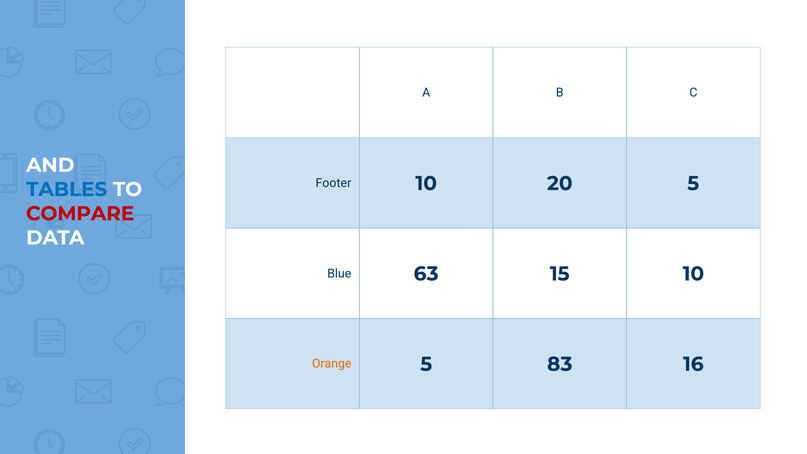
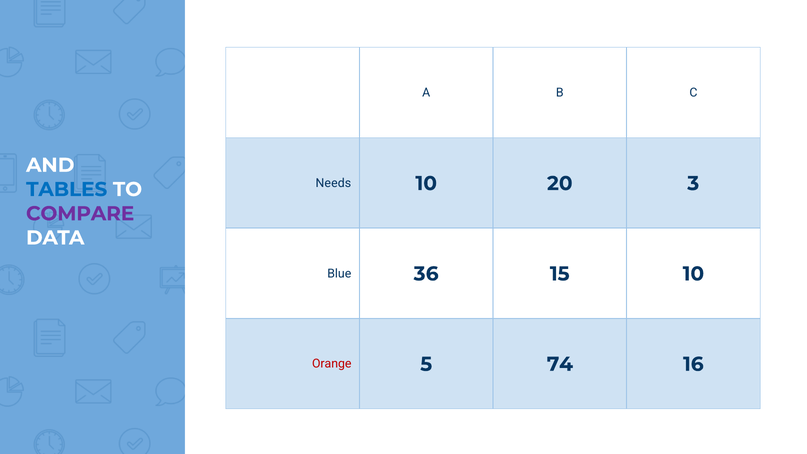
Footer: Footer -> Needs
20 5: 5 -> 3
COMPARE colour: red -> purple
63: 63 -> 36
Orange colour: orange -> red
83: 83 -> 74
